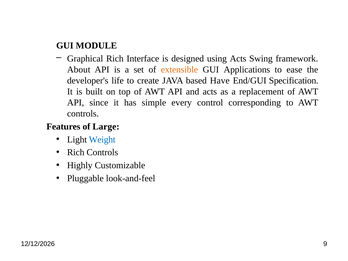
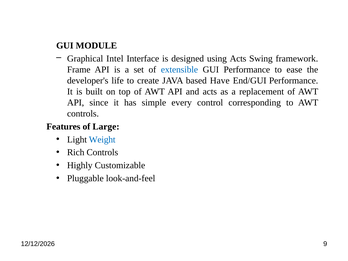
Graphical Rich: Rich -> Intel
About: About -> Frame
extensible colour: orange -> blue
GUI Applications: Applications -> Performance
End/GUI Specification: Specification -> Performance
